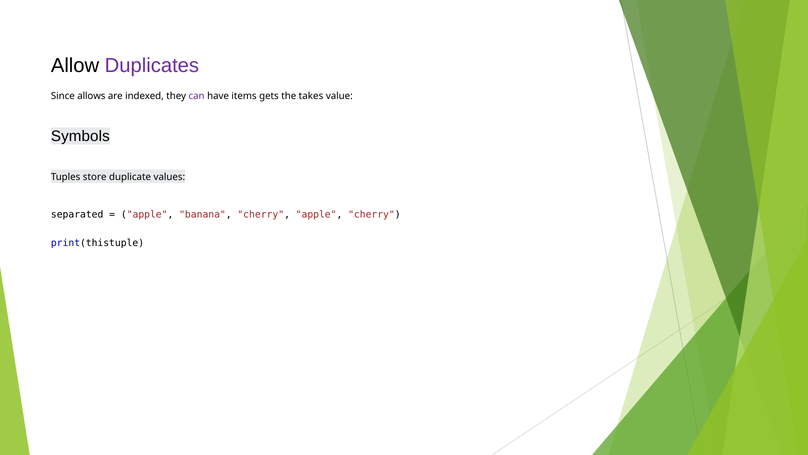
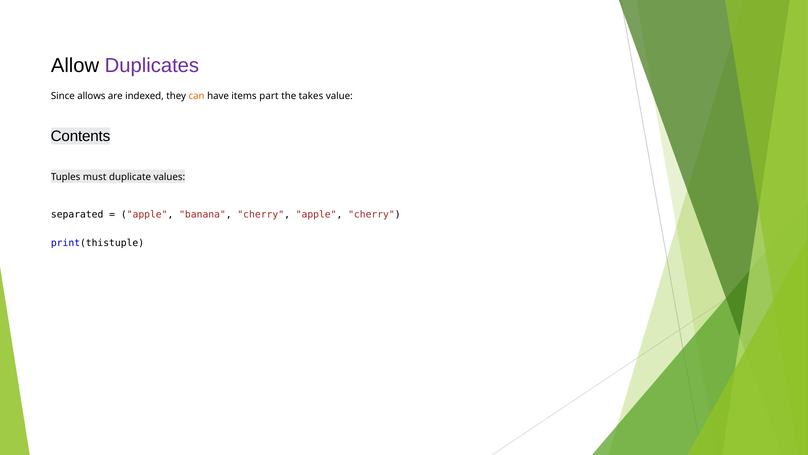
can colour: purple -> orange
gets: gets -> part
Symbols: Symbols -> Contents
store: store -> must
